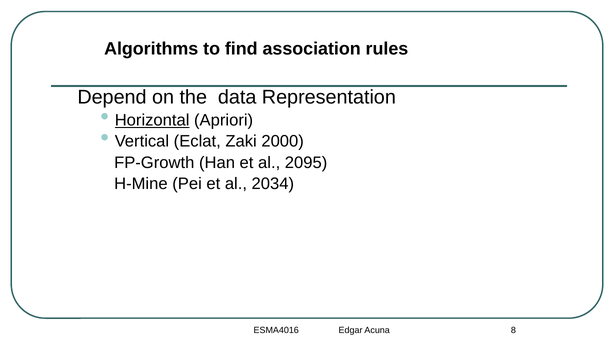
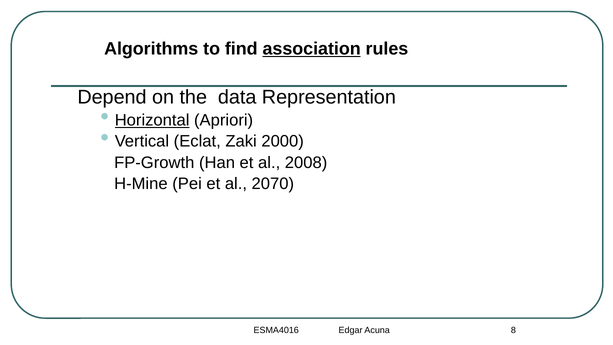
association underline: none -> present
2095: 2095 -> 2008
2034: 2034 -> 2070
